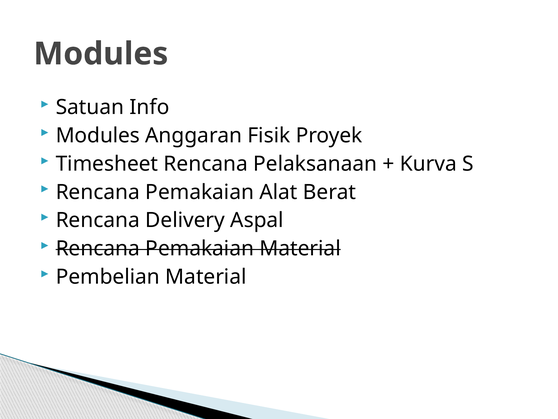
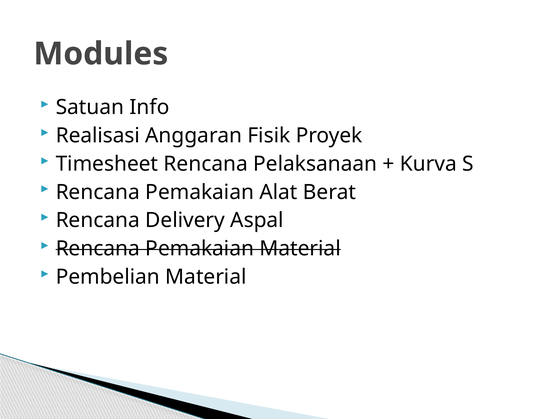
Modules at (98, 135): Modules -> Realisasi
